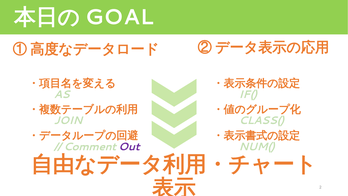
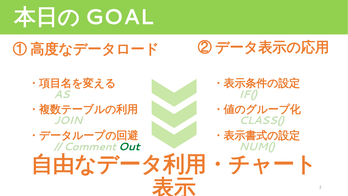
Out colour: purple -> green
